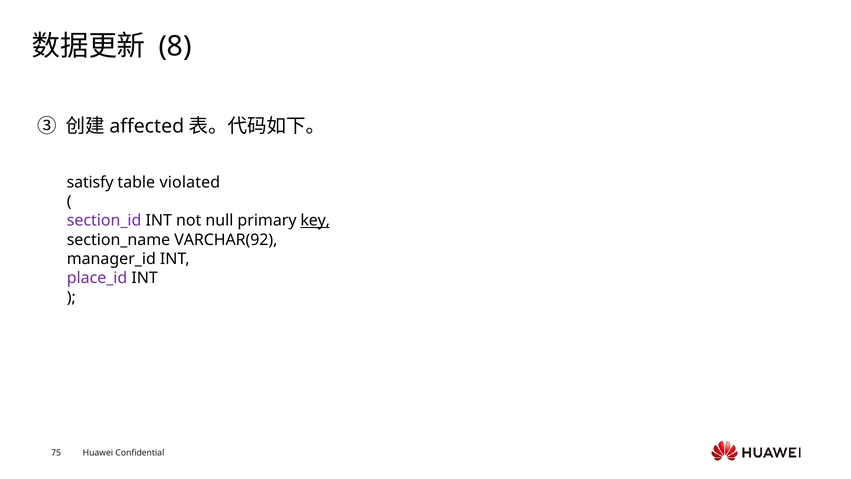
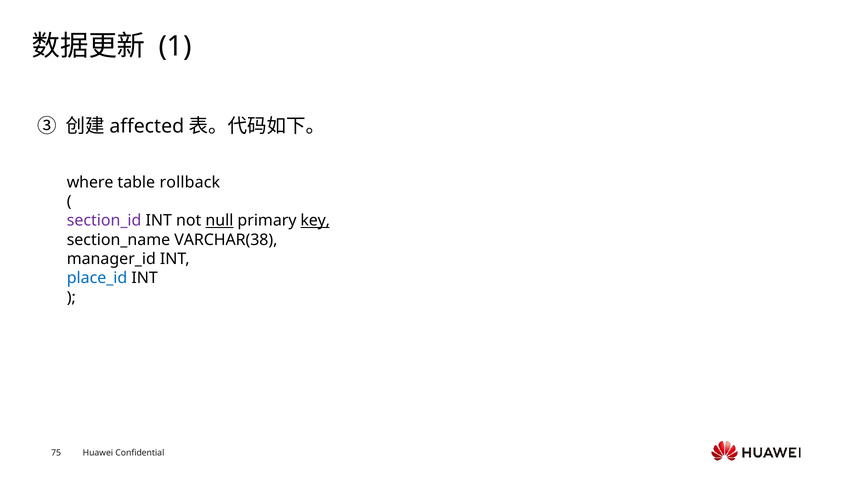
8: 8 -> 1
satisfy: satisfy -> where
violated: violated -> rollback
null underline: none -> present
VARCHAR(92: VARCHAR(92 -> VARCHAR(38
place_id colour: purple -> blue
